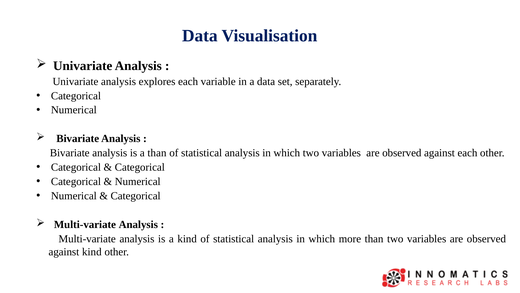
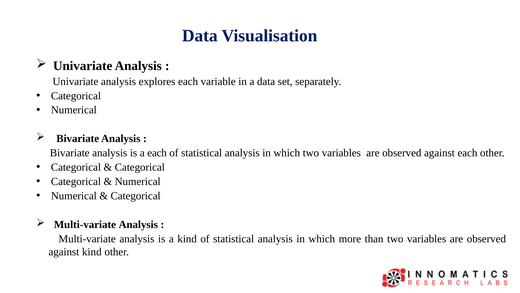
a than: than -> each
